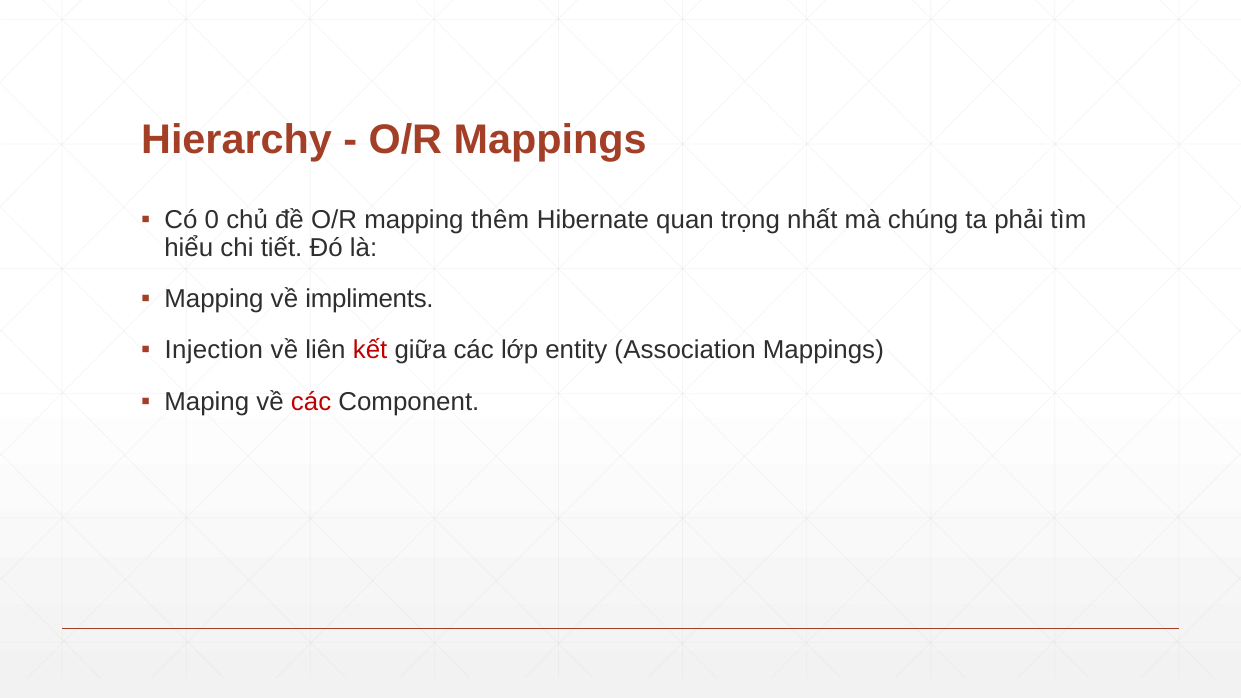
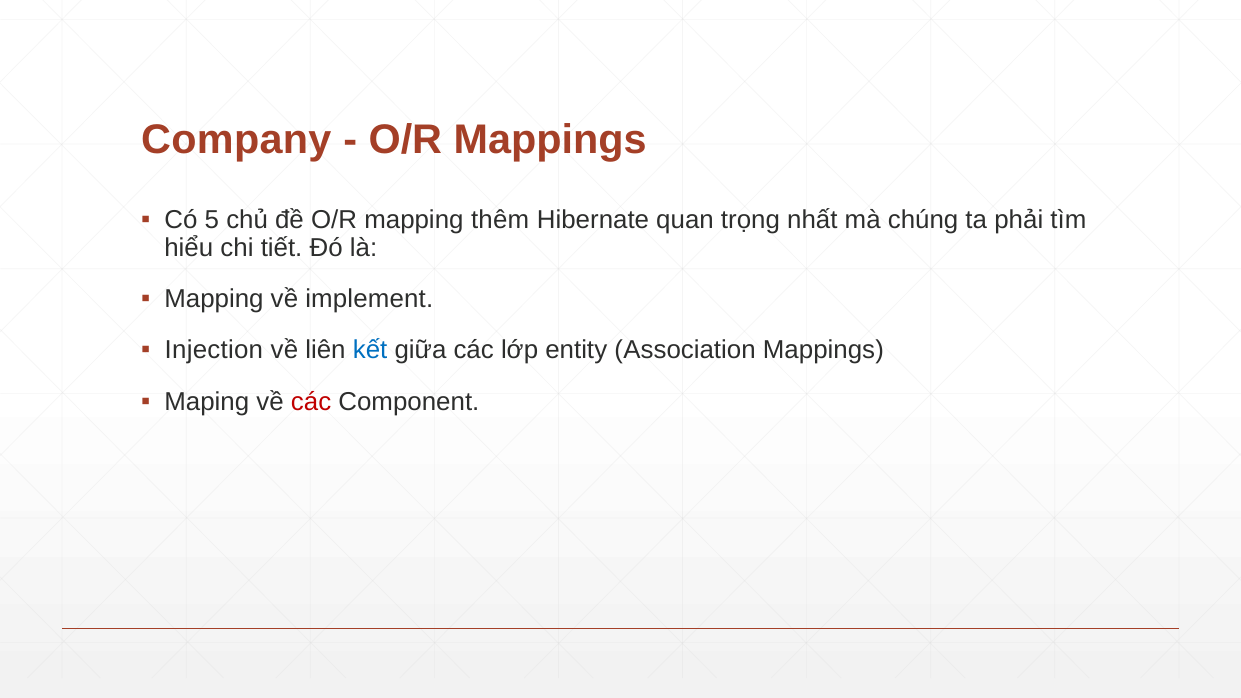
Hierarchy: Hierarchy -> Company
0: 0 -> 5
impliments: impliments -> implement
kết colour: red -> blue
